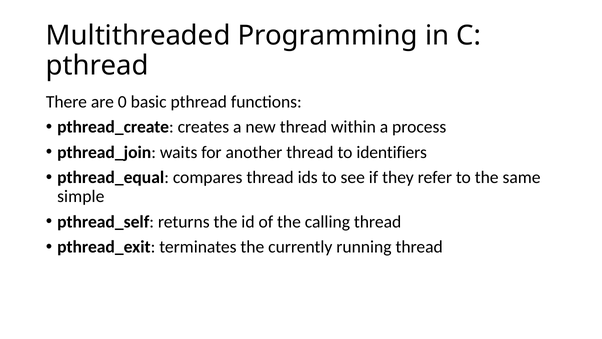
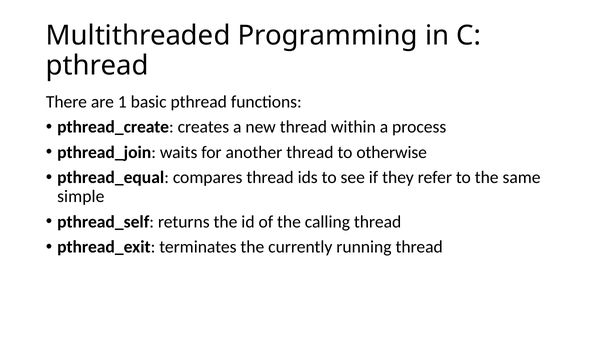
0: 0 -> 1
identifiers: identifiers -> otherwise
